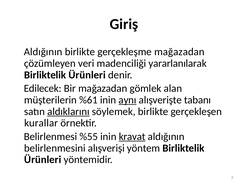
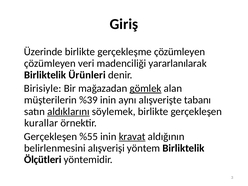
Aldığının at (43, 52): Aldığının -> Üzerinde
gerçekleşme mağazadan: mağazadan -> çözümleyen
Edilecek: Edilecek -> Birisiyle
gömlek underline: none -> present
%61: %61 -> %39
aynı underline: present -> none
Belirlenmesi at (51, 137): Belirlenmesi -> Gerçekleşen
Ürünleri at (43, 160): Ürünleri -> Ölçütleri
